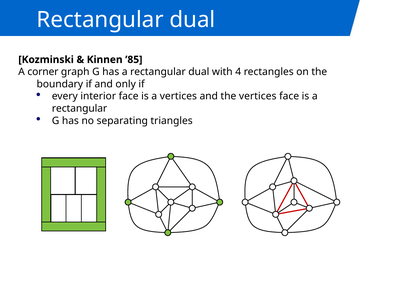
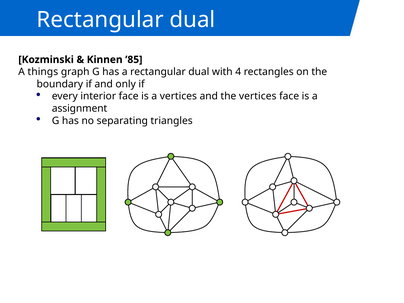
corner: corner -> things
rectangular at (80, 109): rectangular -> assignment
